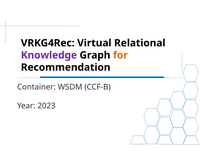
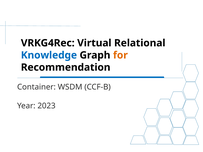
Knowledge colour: purple -> blue
